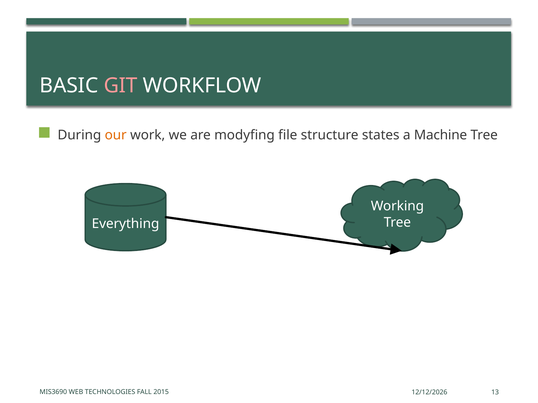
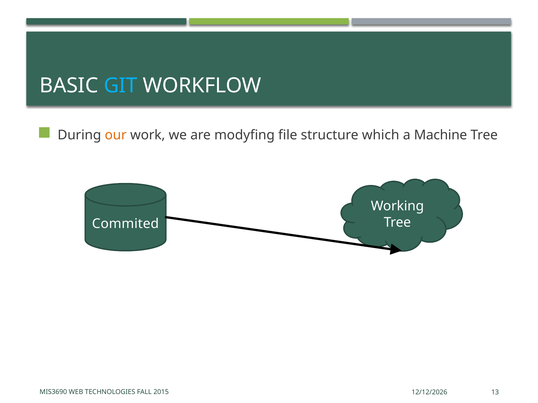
GIT colour: pink -> light blue
states: states -> which
Everything: Everything -> Commited
